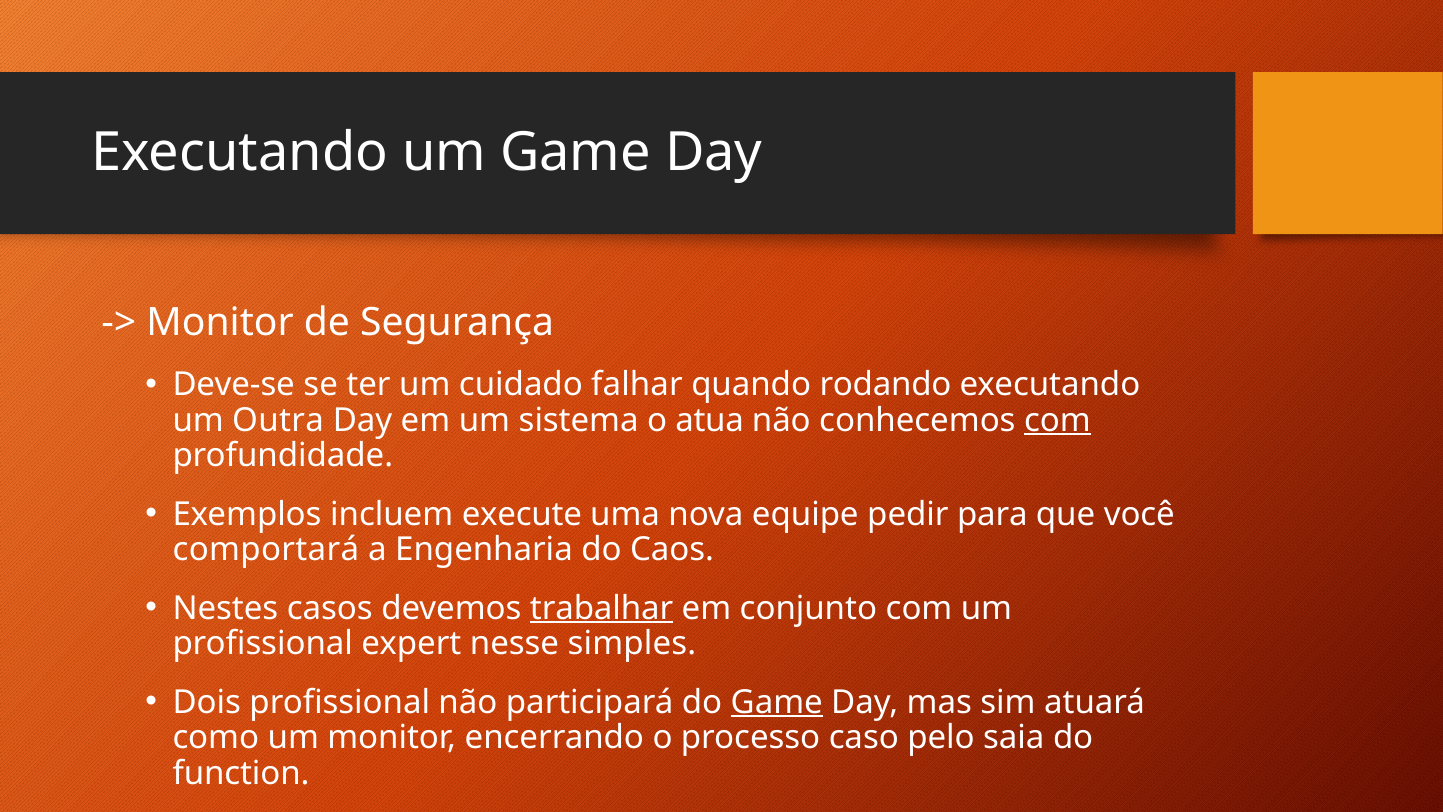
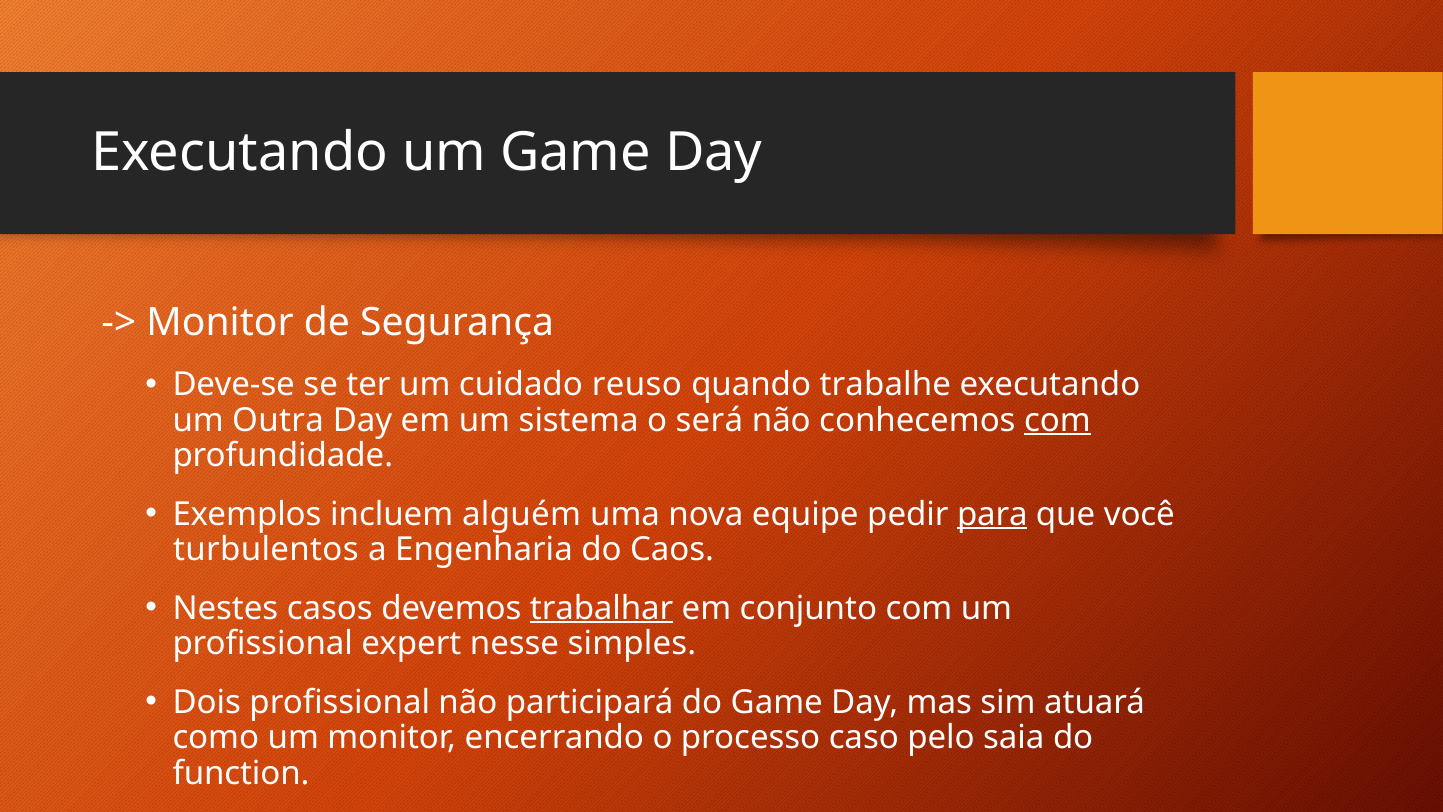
falhar: falhar -> reuso
rodando: rodando -> trabalhe
atua: atua -> será
execute: execute -> alguém
para underline: none -> present
comportará: comportará -> turbulentos
Game at (777, 702) underline: present -> none
